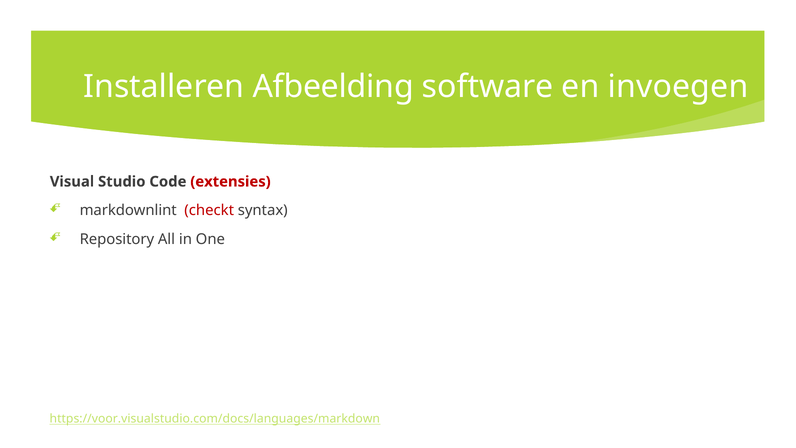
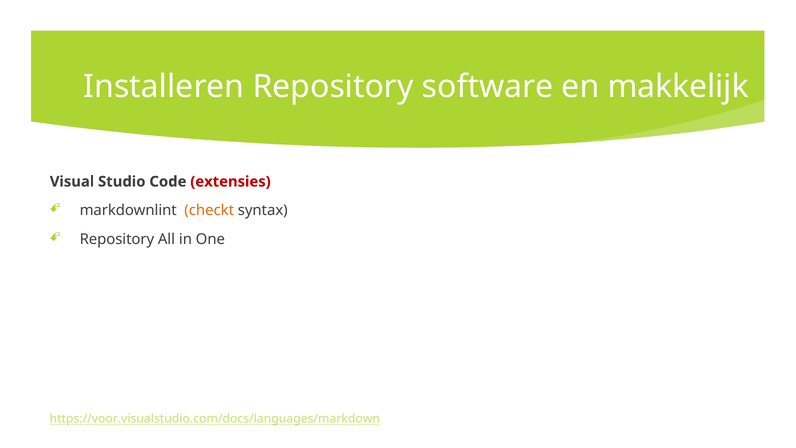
Installeren Afbeelding: Afbeelding -> Repository
invoegen: invoegen -> makkelijk
checkt colour: red -> orange
